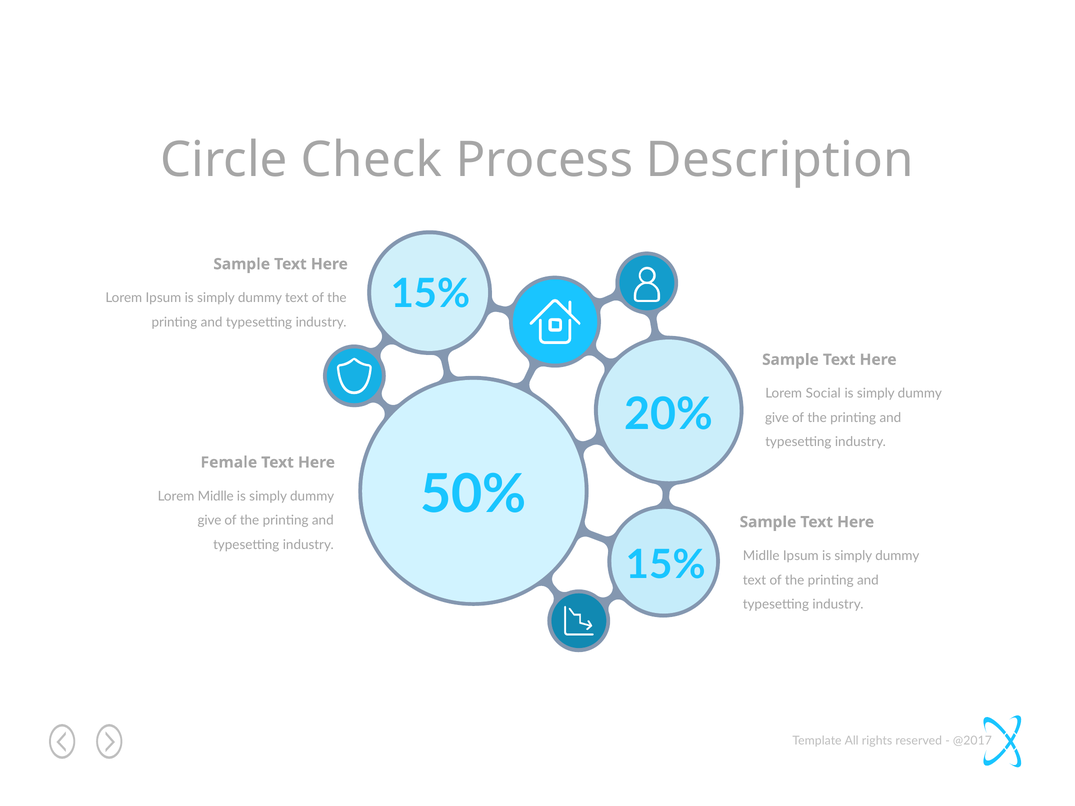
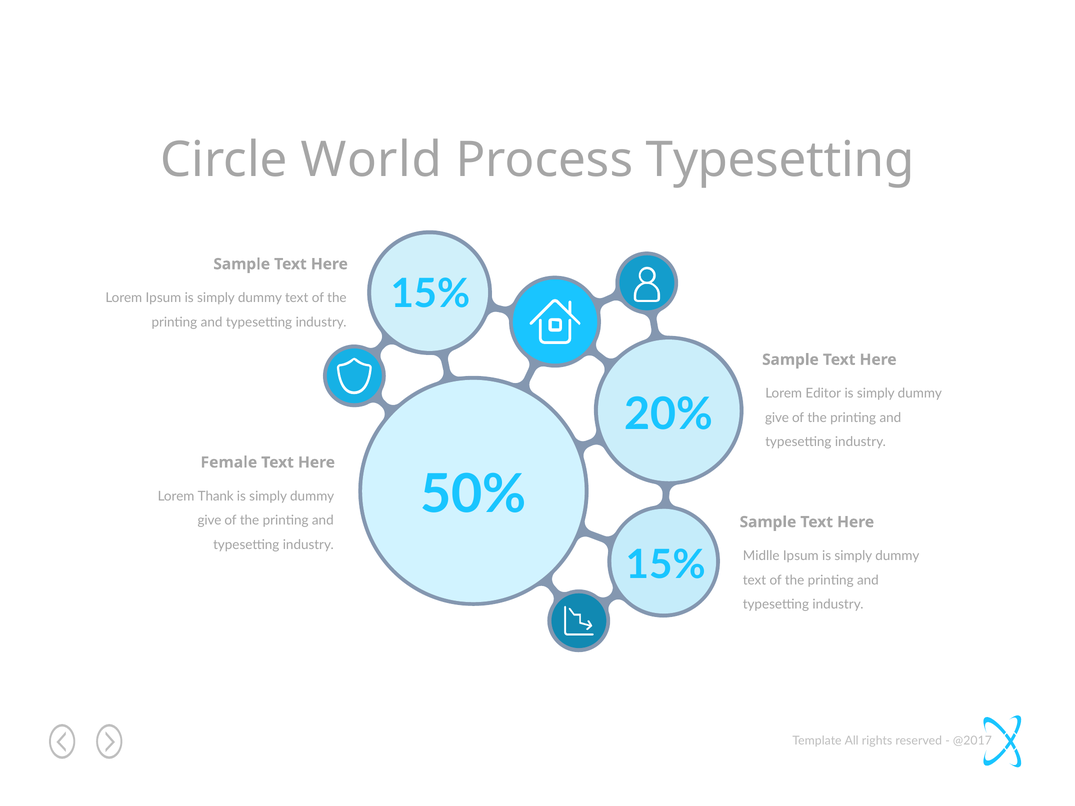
Check: Check -> World
Process Description: Description -> Typesetting
Social: Social -> Editor
Lorem Midlle: Midlle -> Thank
